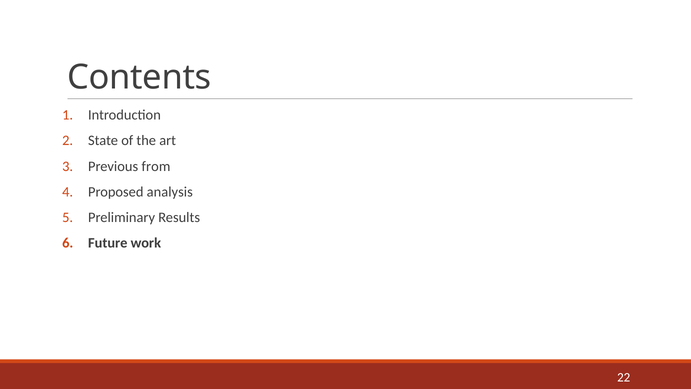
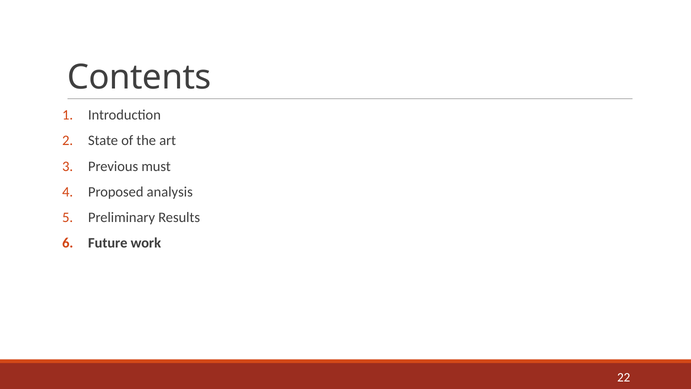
from: from -> must
